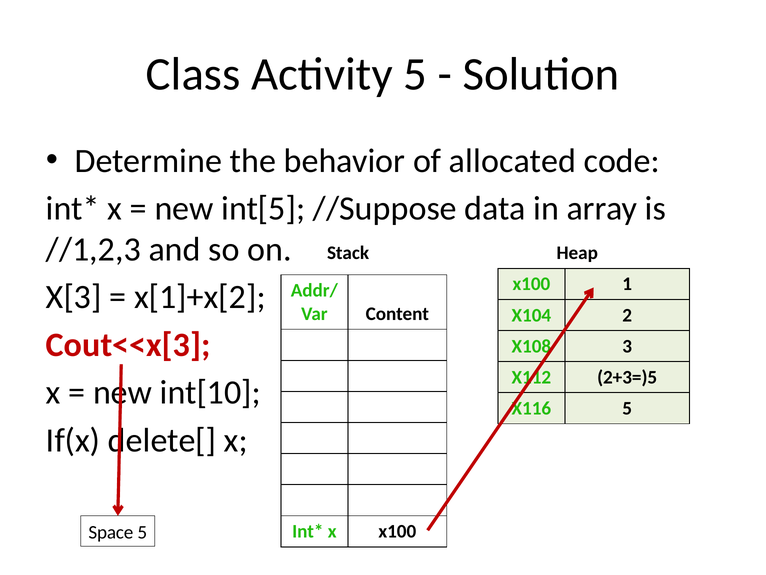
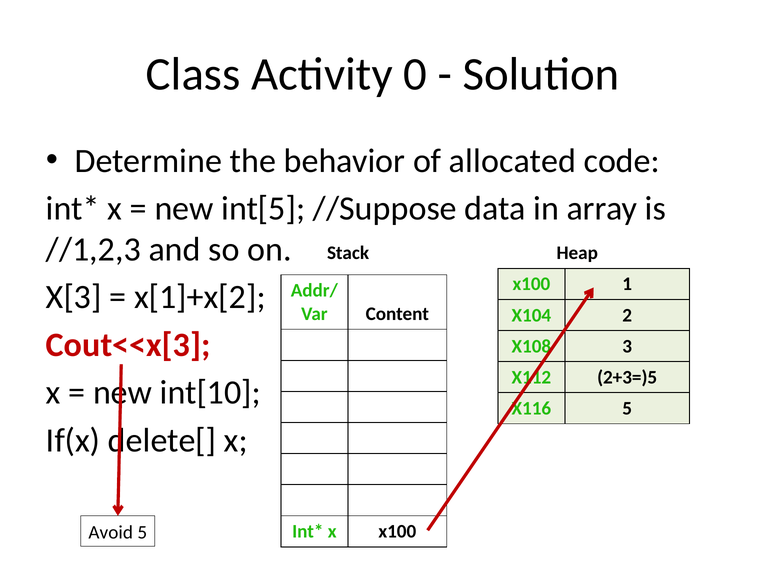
Activity 5: 5 -> 0
Space: Space -> Avoid
